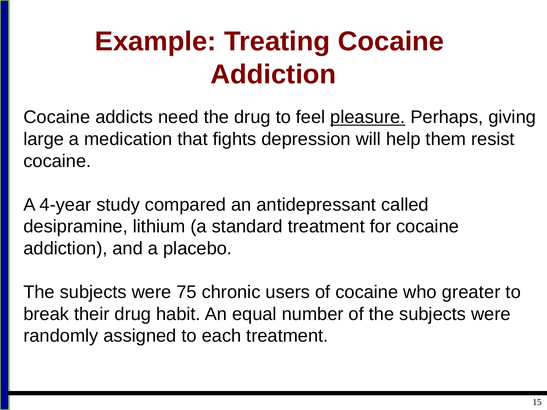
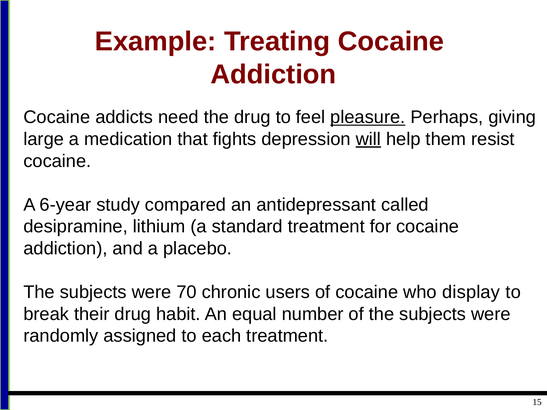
will underline: none -> present
4-year: 4-year -> 6-year
75: 75 -> 70
greater: greater -> display
